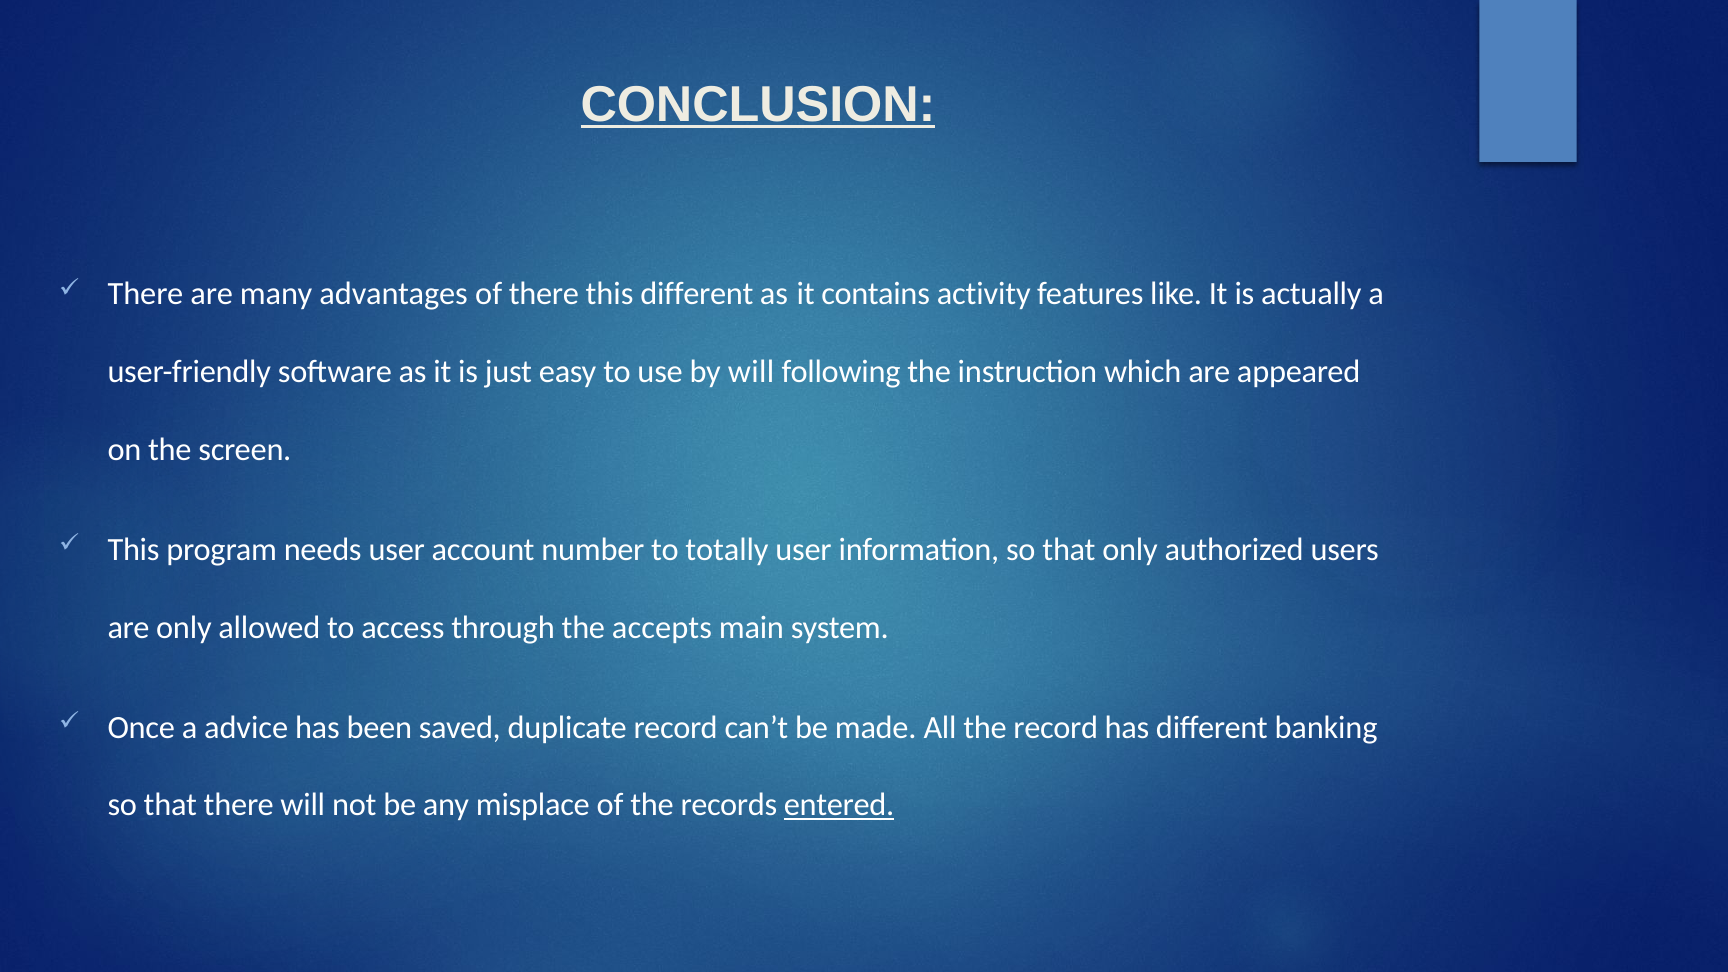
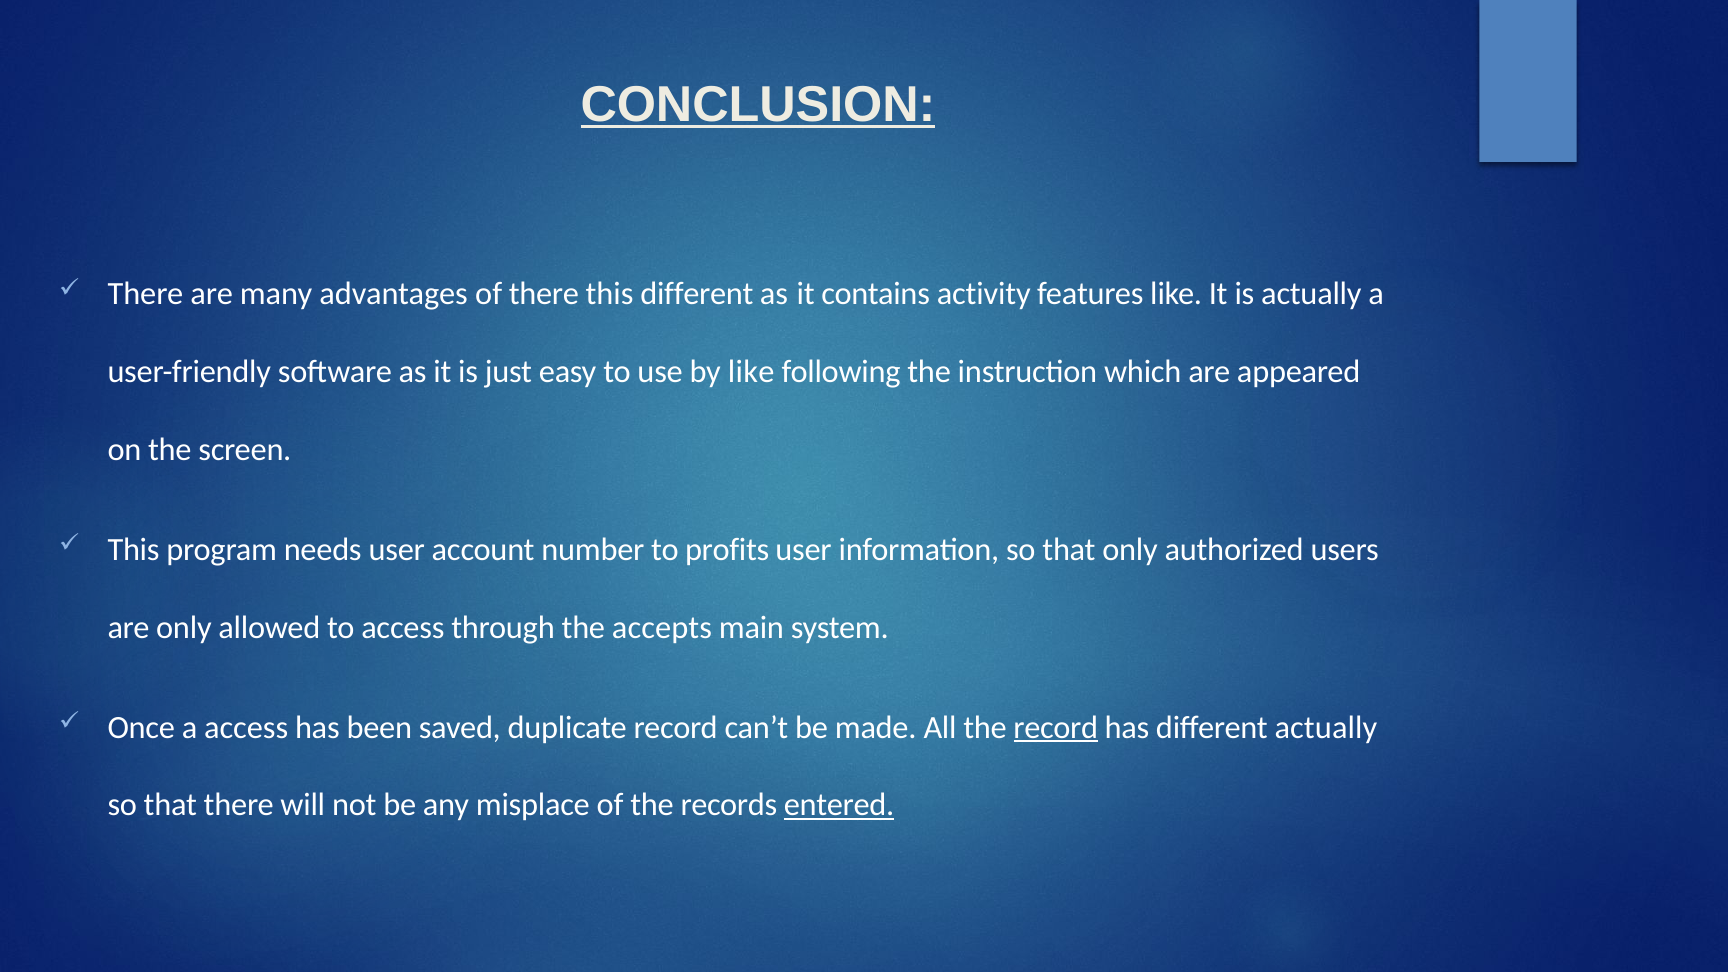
by will: will -> like
totally: totally -> profits
a advice: advice -> access
record at (1056, 727) underline: none -> present
different banking: banking -> actually
